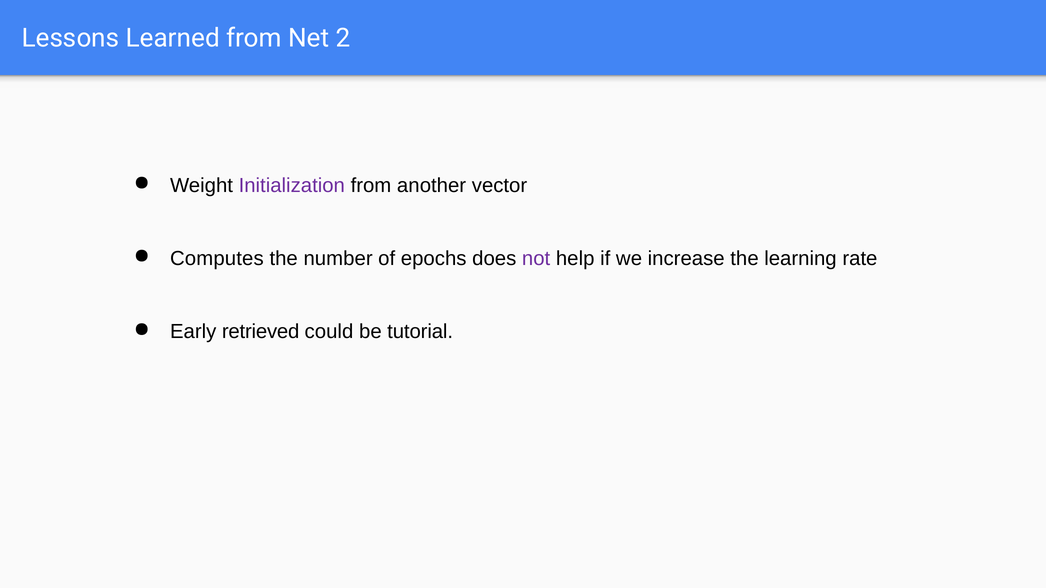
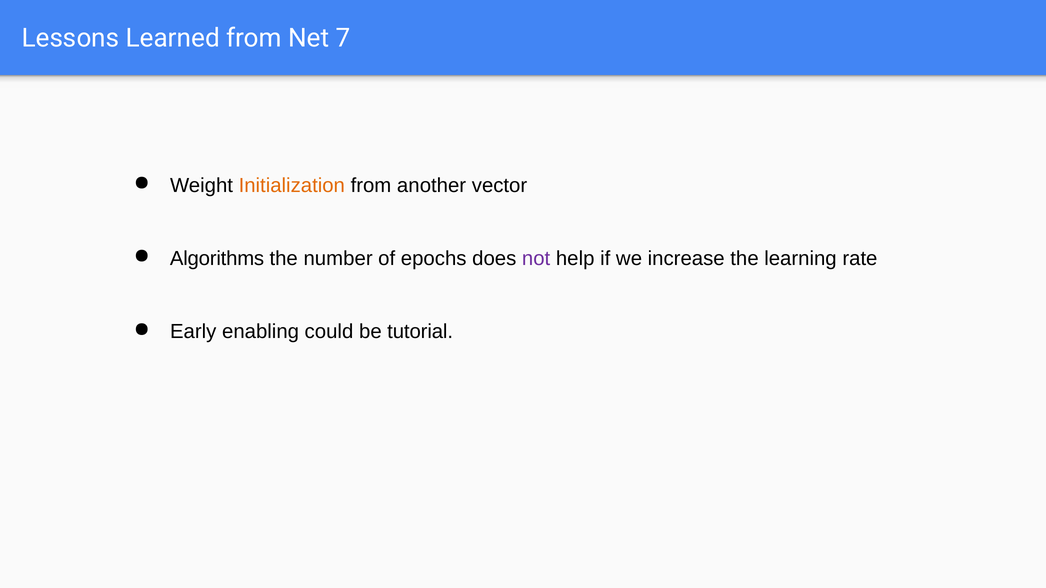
2: 2 -> 7
Initialization colour: purple -> orange
Computes: Computes -> Algorithms
retrieved: retrieved -> enabling
